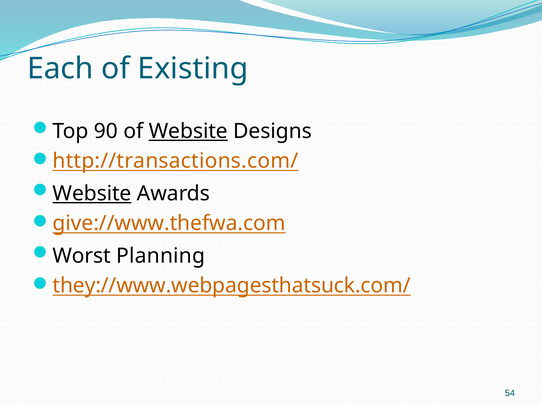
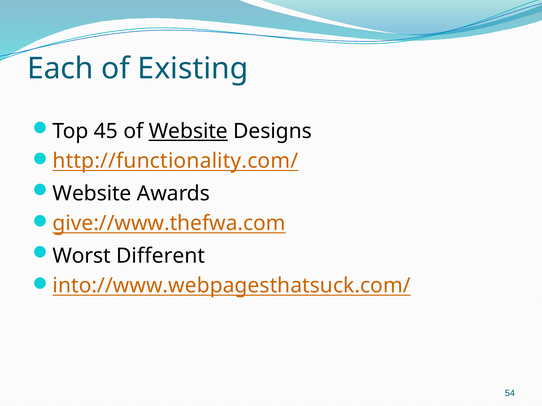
90: 90 -> 45
http://transactions.com/: http://transactions.com/ -> http://functionality.com/
Website at (92, 194) underline: present -> none
Planning: Planning -> Different
they://www.webpagesthatsuck.com/: they://www.webpagesthatsuck.com/ -> into://www.webpagesthatsuck.com/
